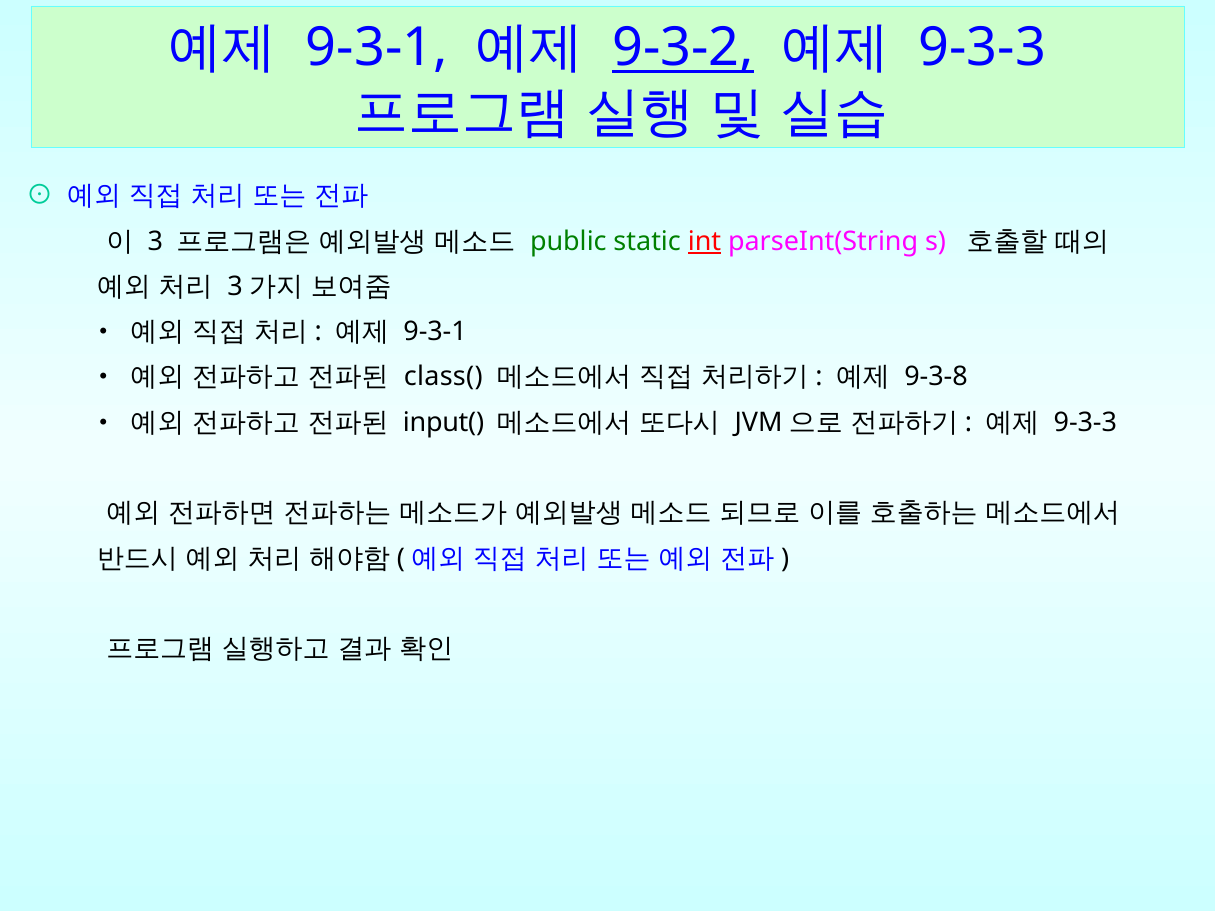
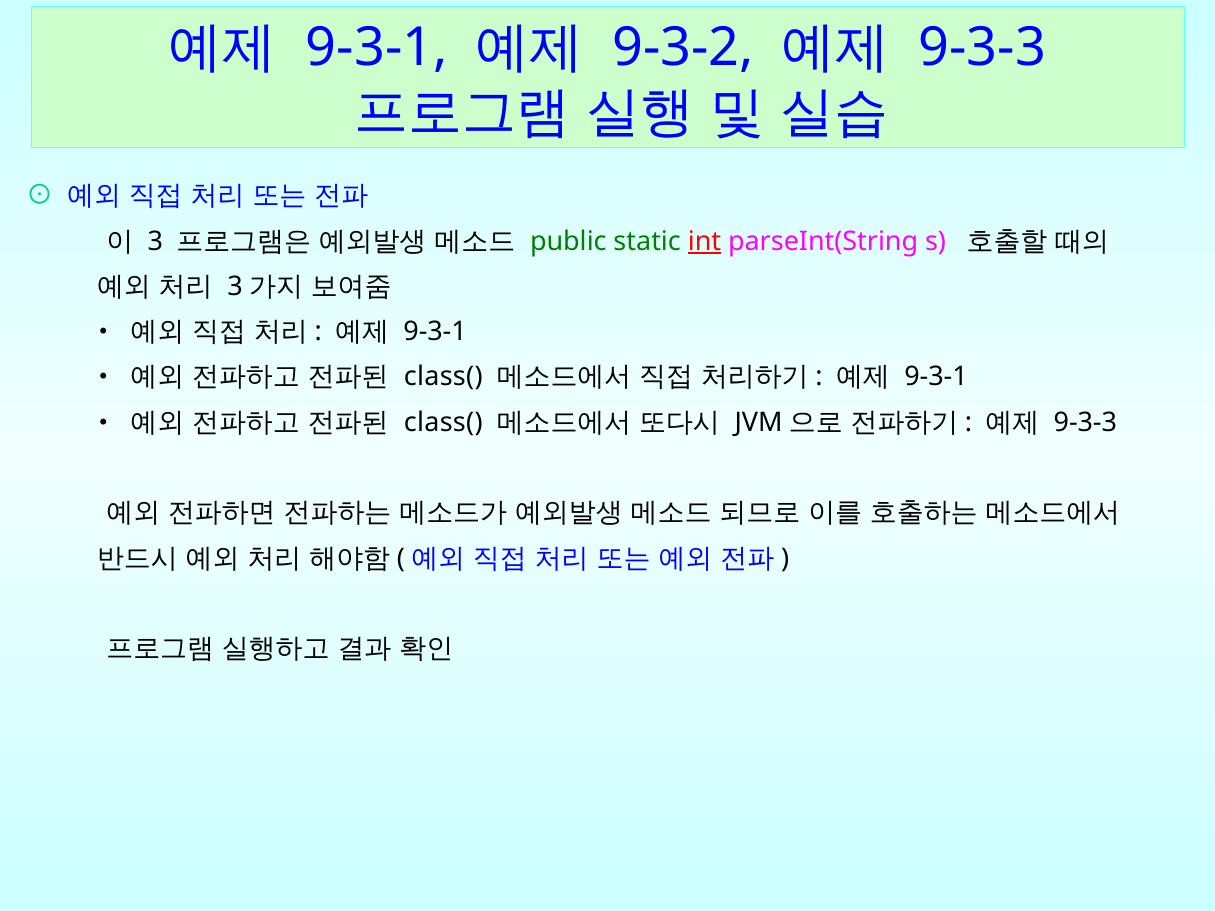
9-3-2 underline: present -> none
9-3-8 at (936, 377): 9-3-8 -> 9-3-1
input( at (444, 422): input( -> class(
